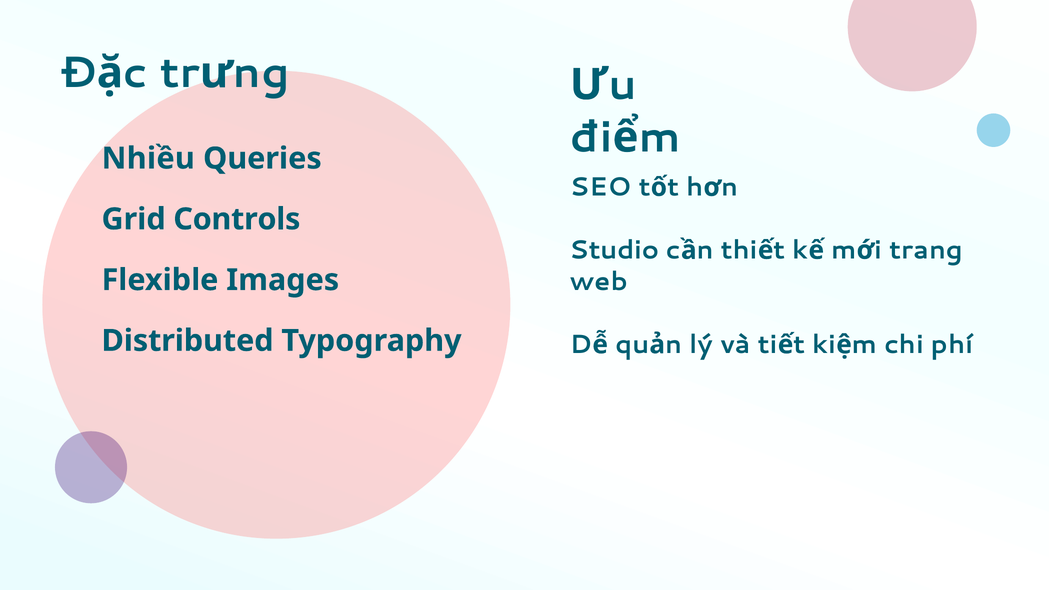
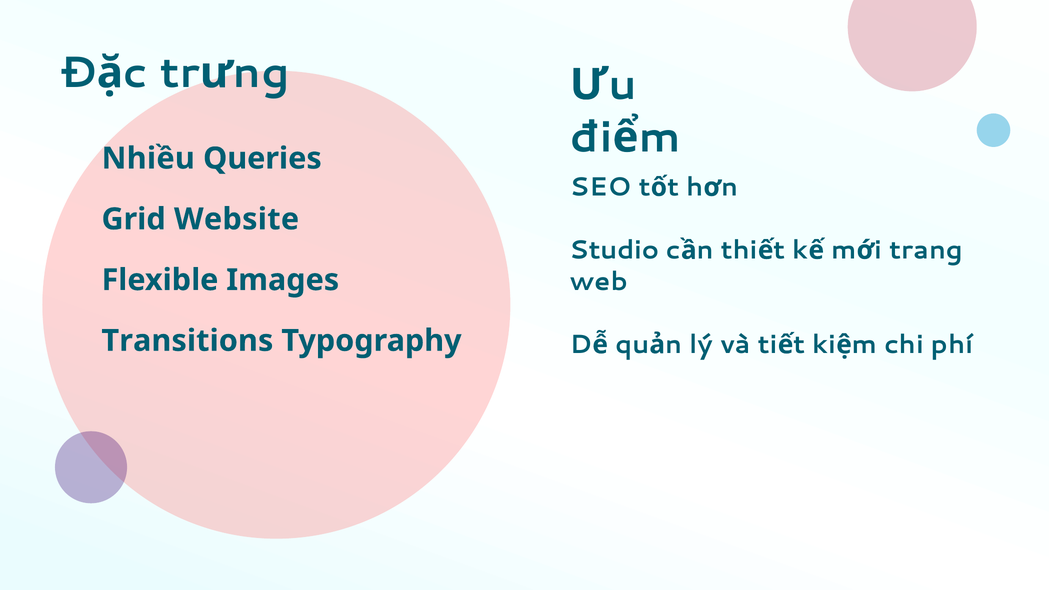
Controls: Controls -> Website
Distributed: Distributed -> Transitions
